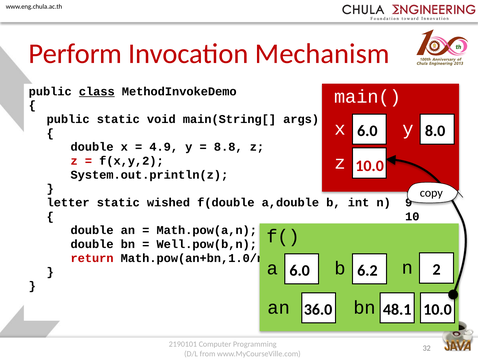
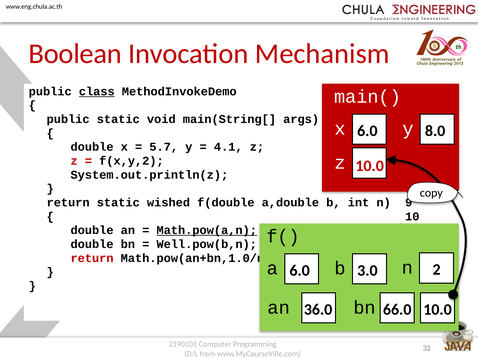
Perform: Perform -> Boolean
4.9: 4.9 -> 5.7
8.8: 8.8 -> 4.1
letter at (68, 202): letter -> return
Math.pow(a,n underline: none -> present
6.2: 6.2 -> 3.0
48.1: 48.1 -> 66.0
